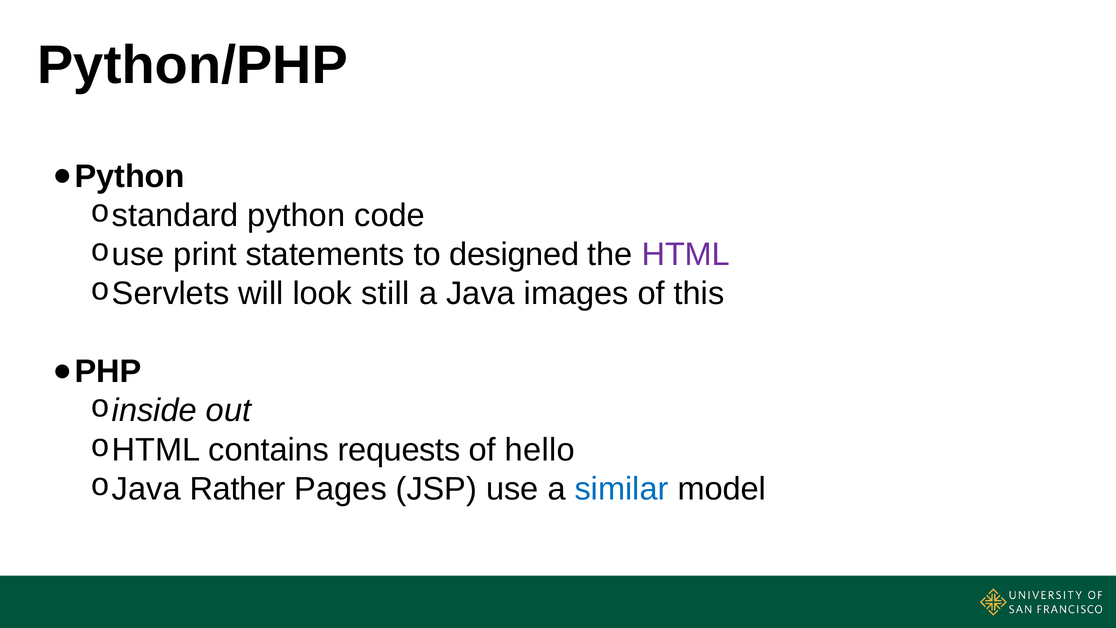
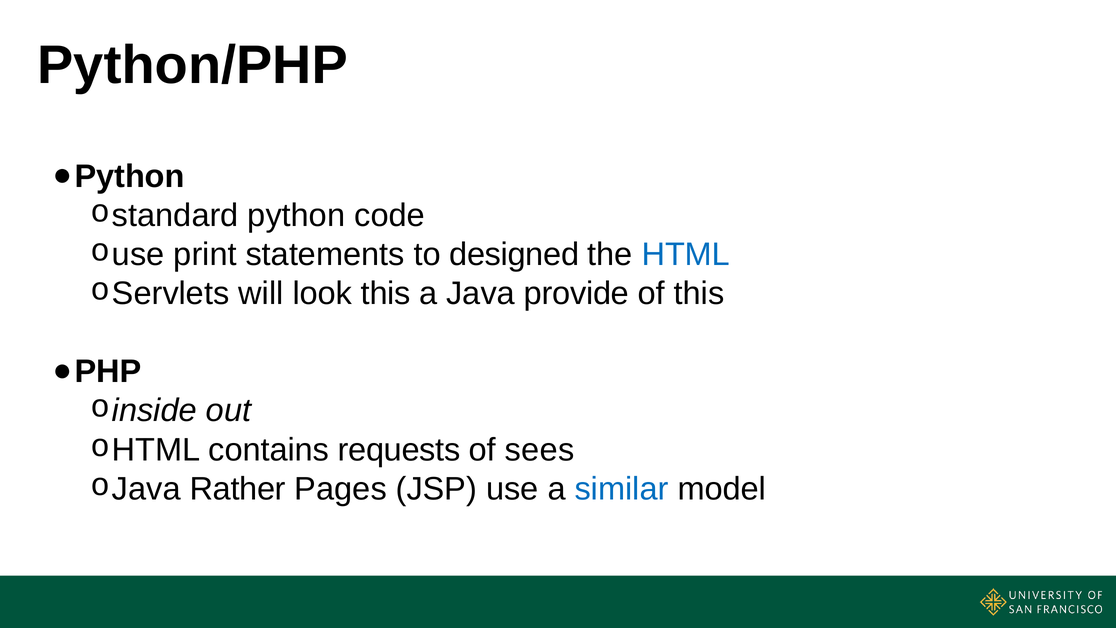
HTML colour: purple -> blue
look still: still -> this
images: images -> provide
hello: hello -> sees
